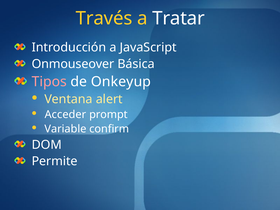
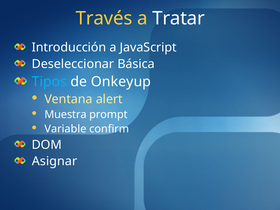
Onmouseover: Onmouseover -> Deseleccionar
Tipos colour: pink -> light blue
Acceder: Acceder -> Muestra
Permite: Permite -> Asignar
